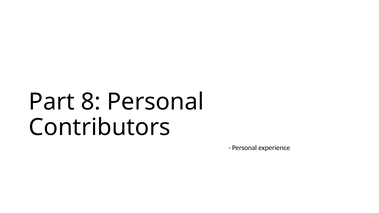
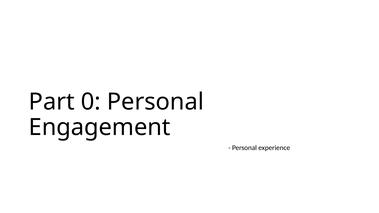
8: 8 -> 0
Contributors: Contributors -> Engagement
